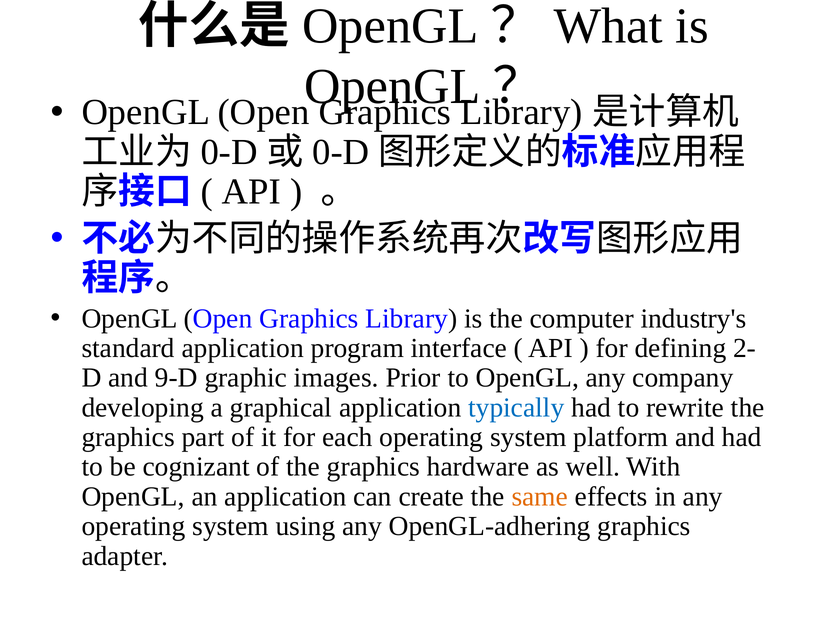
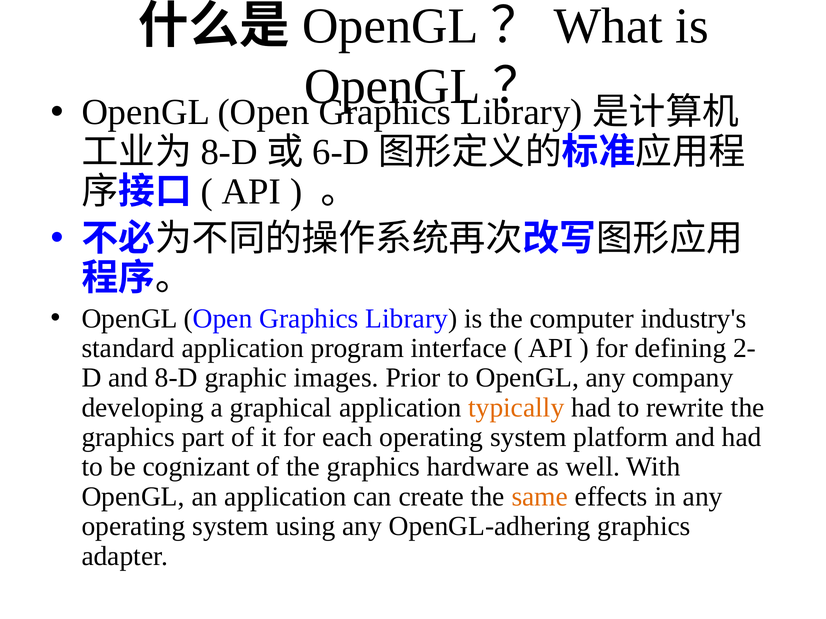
0-D at (229, 152): 0-D -> 8-D
0-D at (341, 152): 0-D -> 6-D
and 9-D: 9-D -> 8-D
typically colour: blue -> orange
